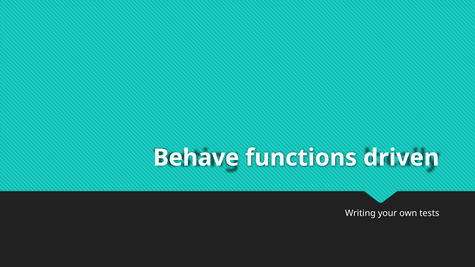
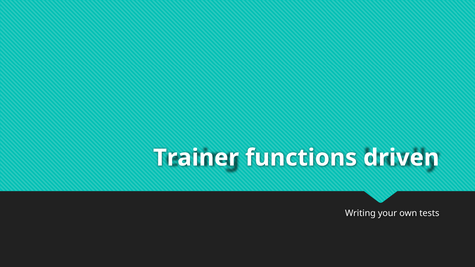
Behave: Behave -> Trainer
